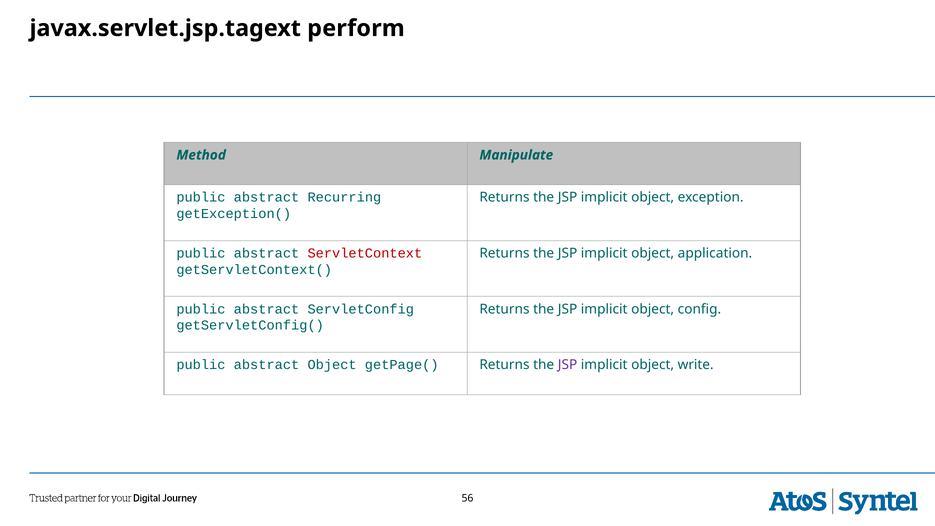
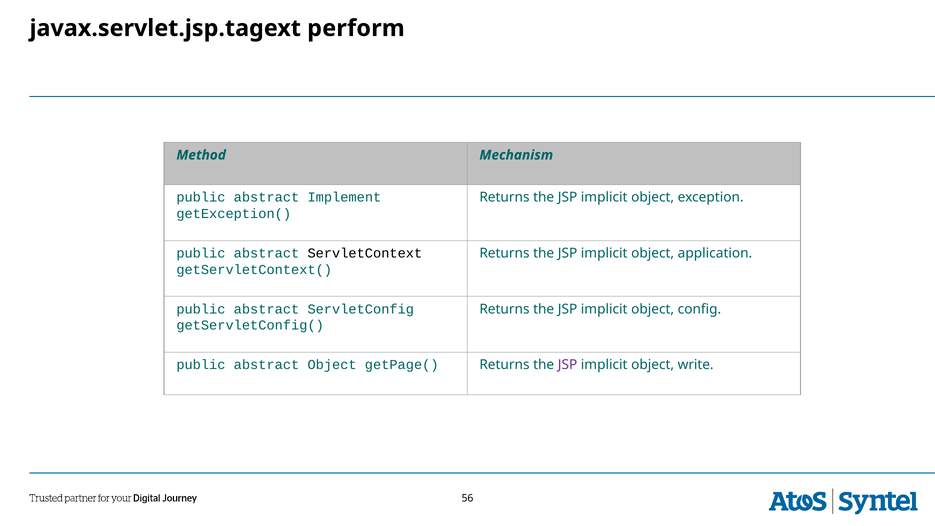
Manipulate: Manipulate -> Mechanism
Recurring: Recurring -> Implement
ServletContext colour: red -> black
